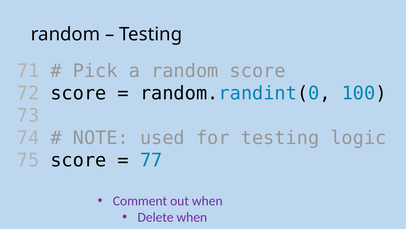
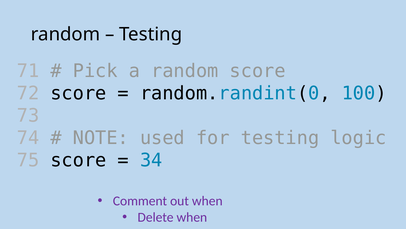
77: 77 -> 34
